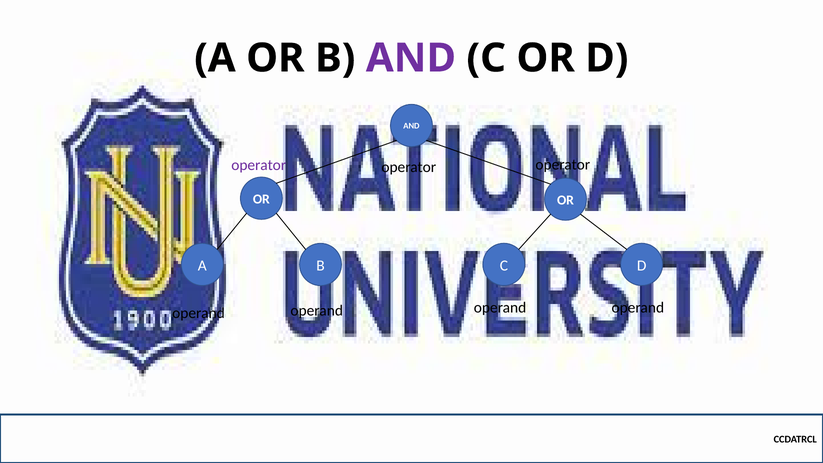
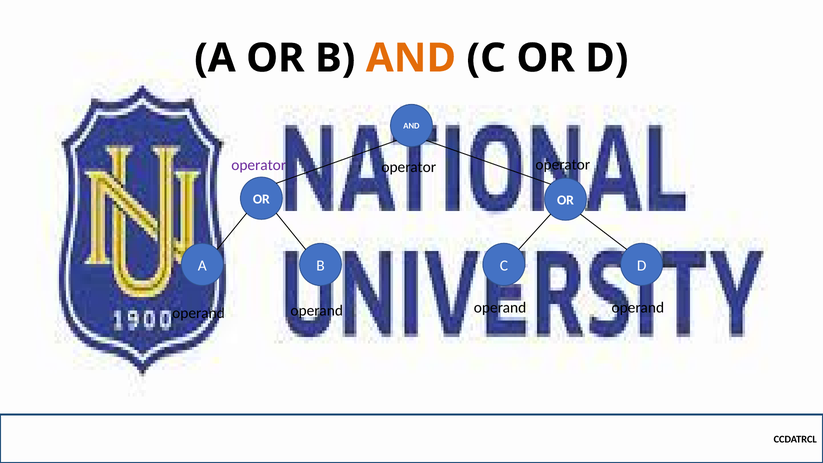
AND at (411, 58) colour: purple -> orange
